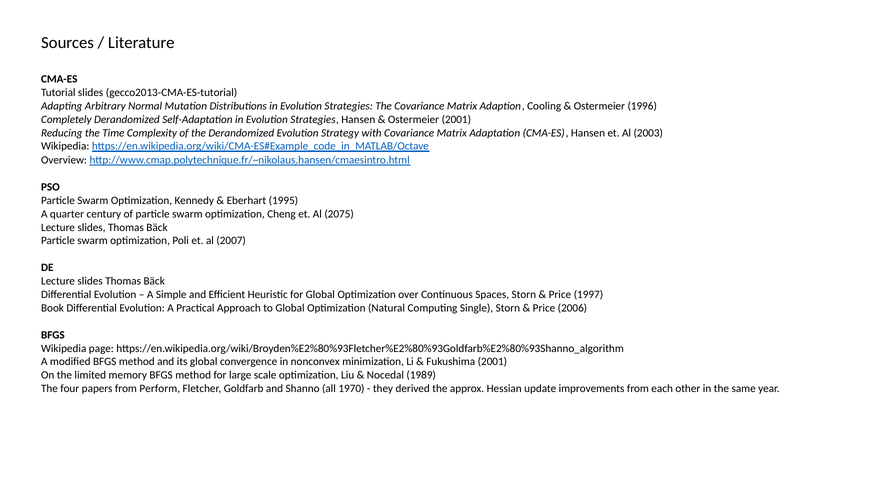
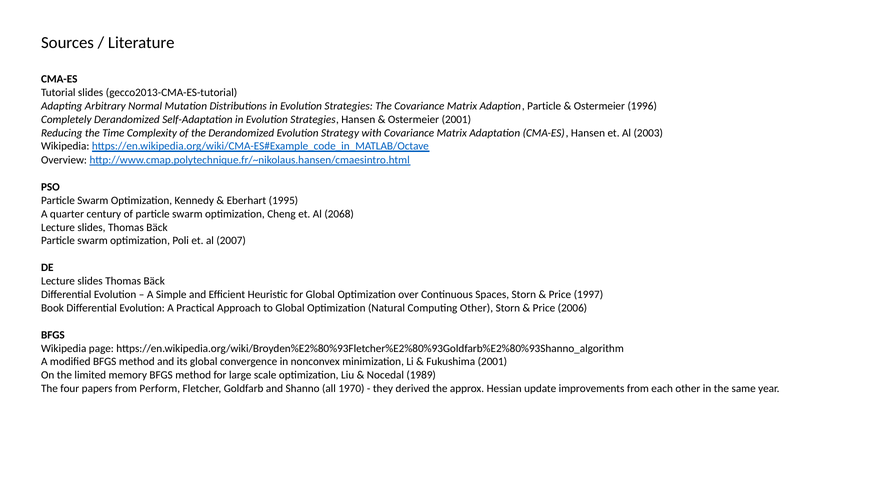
Adaption Cooling: Cooling -> Particle
2075: 2075 -> 2068
Computing Single: Single -> Other
